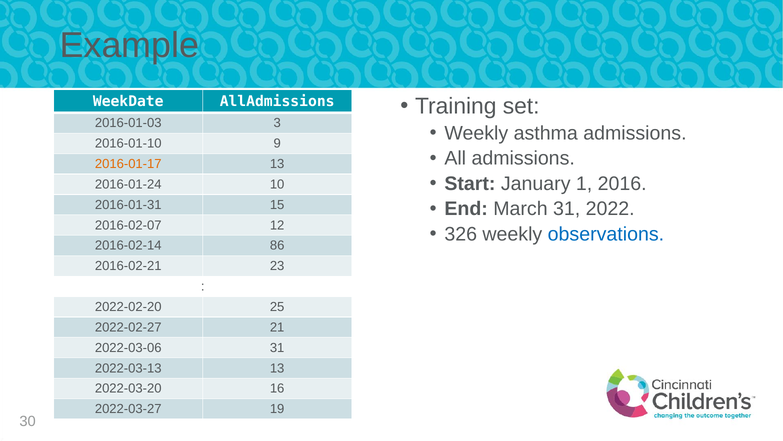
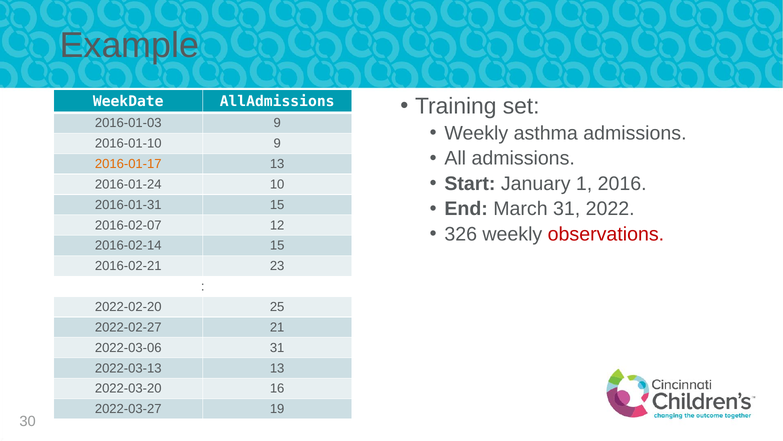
2016-01-03 3: 3 -> 9
observations colour: blue -> red
2016-02-14 86: 86 -> 15
